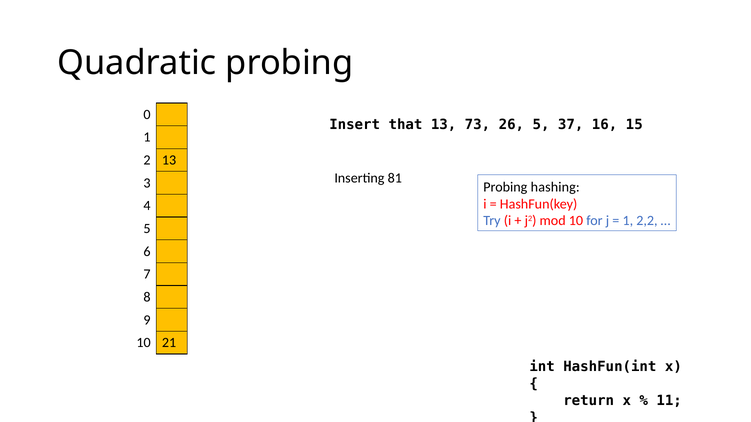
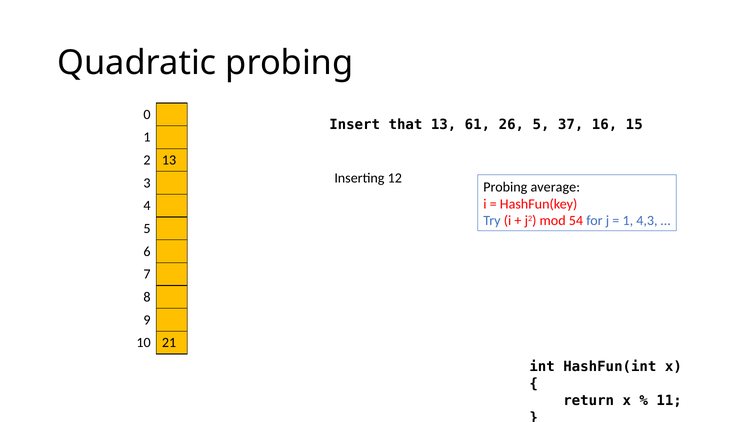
73: 73 -> 61
81: 81 -> 12
hashing: hashing -> average
mod 10: 10 -> 54
2,2: 2,2 -> 4,3
